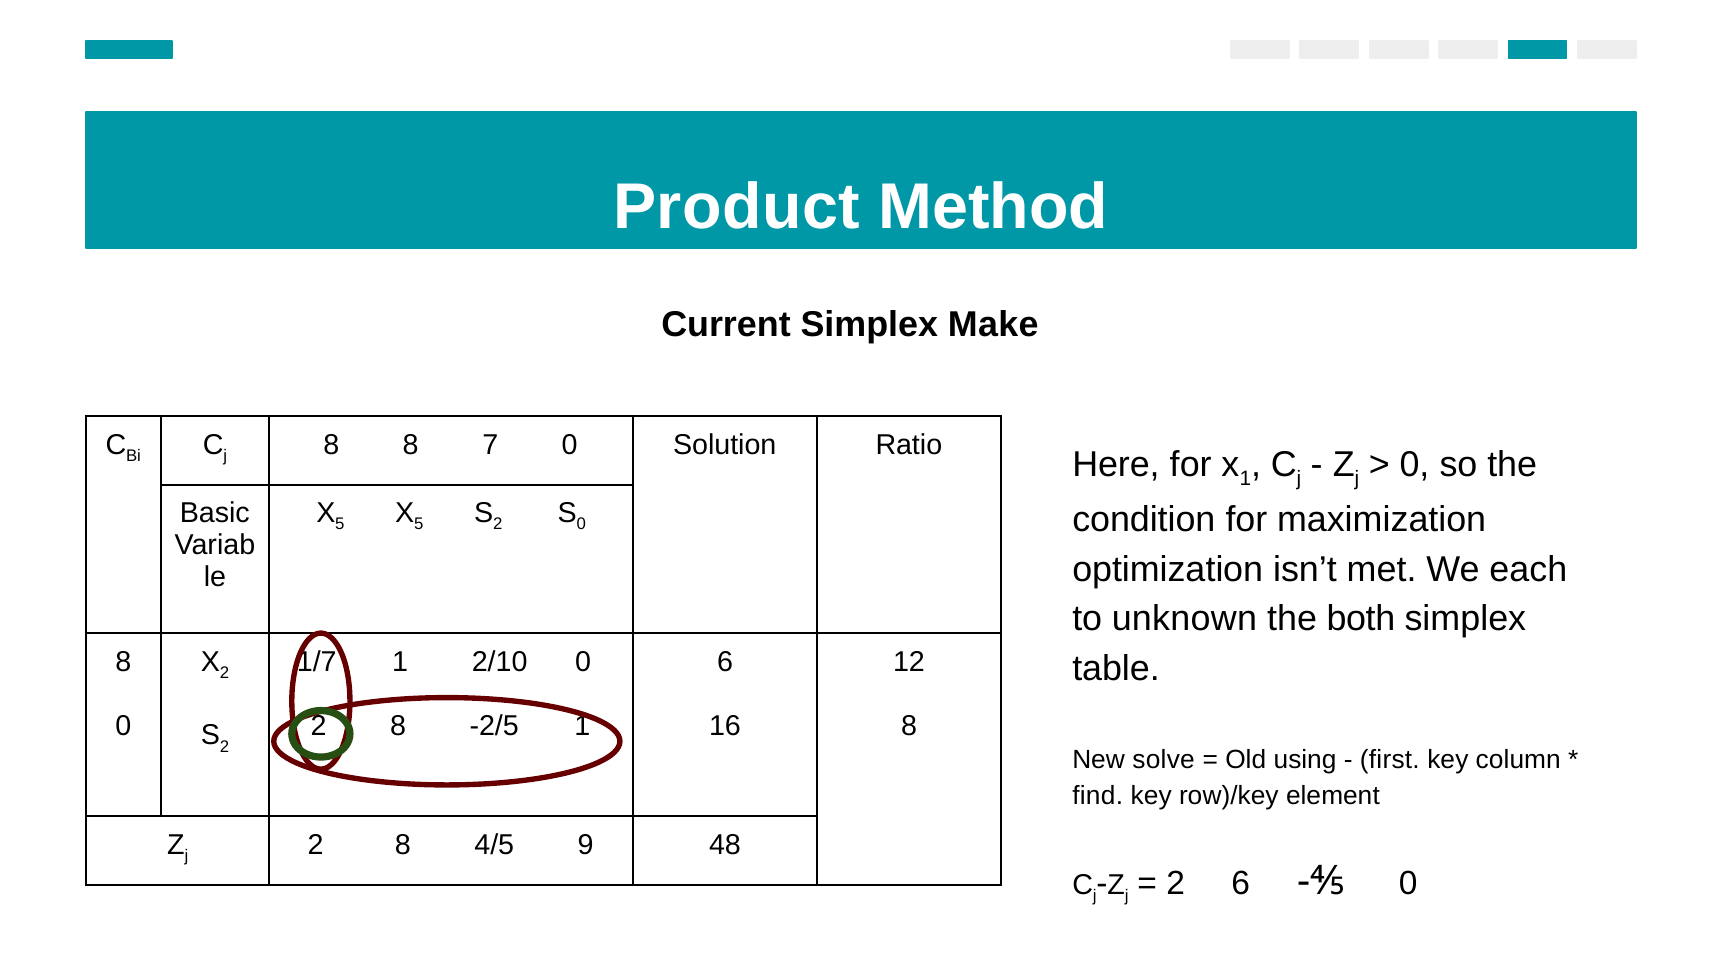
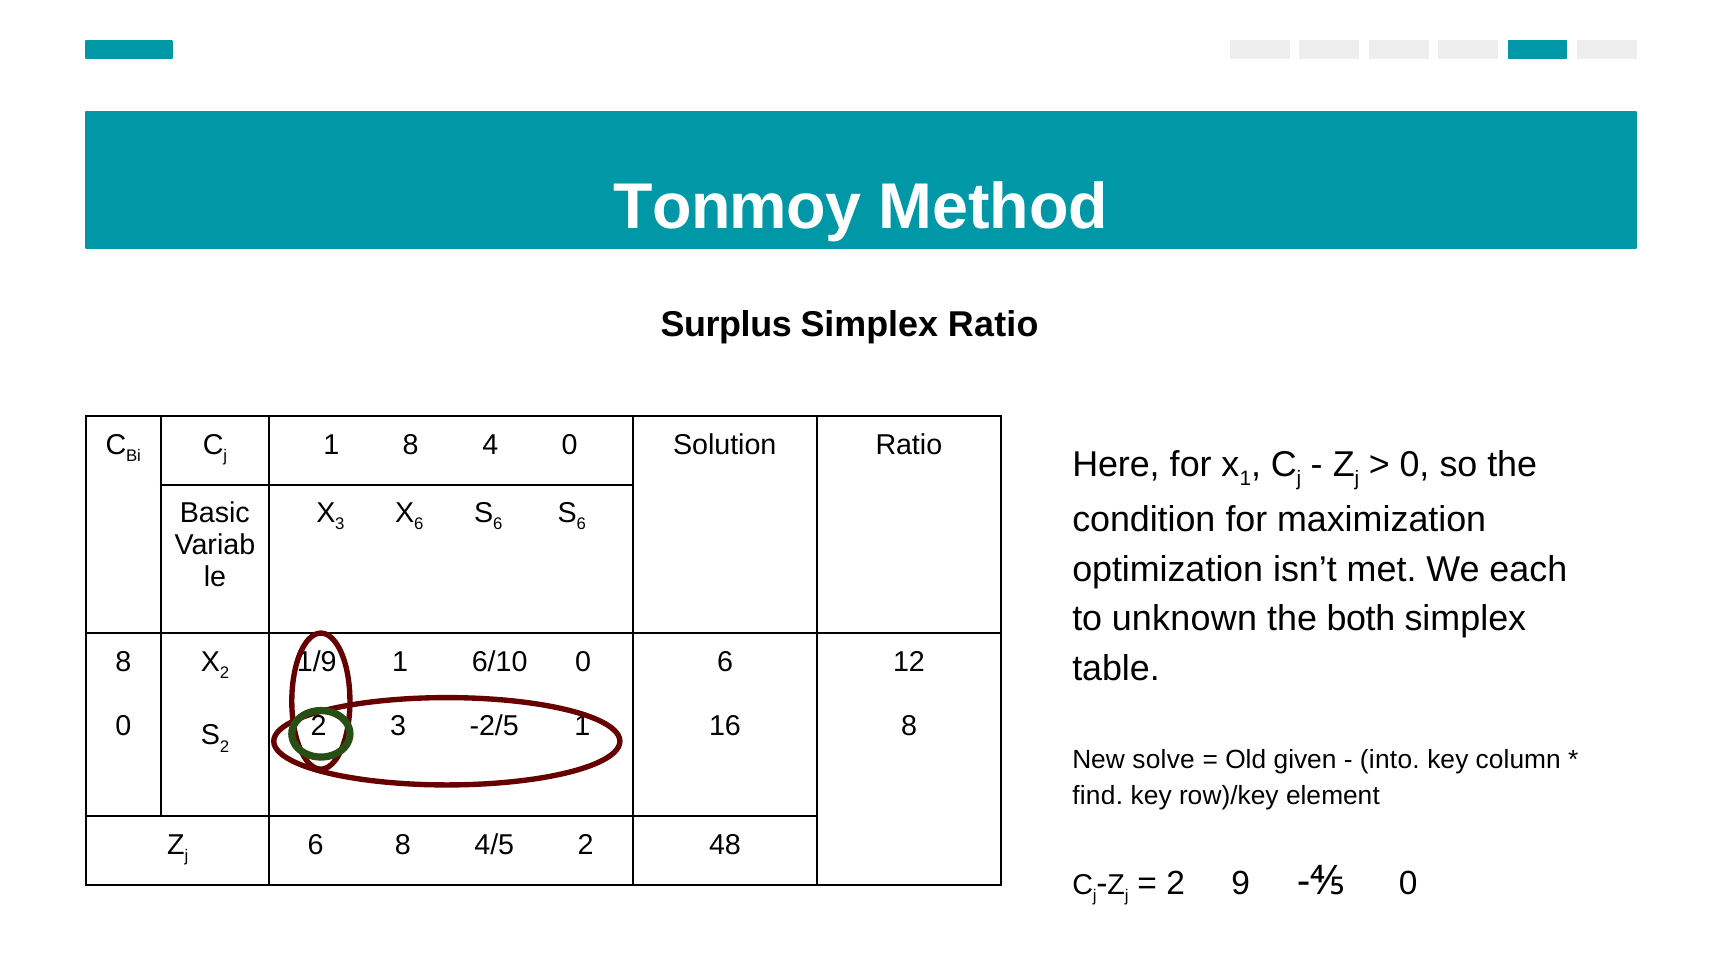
Product: Product -> Tonmoy
Current: Current -> Surplus
Simplex Make: Make -> Ratio
8 at (331, 445): 8 -> 1
7: 7 -> 4
5 at (340, 524): 5 -> 3
5 at (419, 524): 5 -> 6
2 at (498, 524): 2 -> 6
0 at (581, 524): 0 -> 6
1/7: 1/7 -> 1/9
2/10: 2/10 -> 6/10
8 at (398, 726): 8 -> 3
using: using -> given
first: first -> into
2 at (315, 845): 2 -> 6
4/5 9: 9 -> 2
2 6: 6 -> 9
